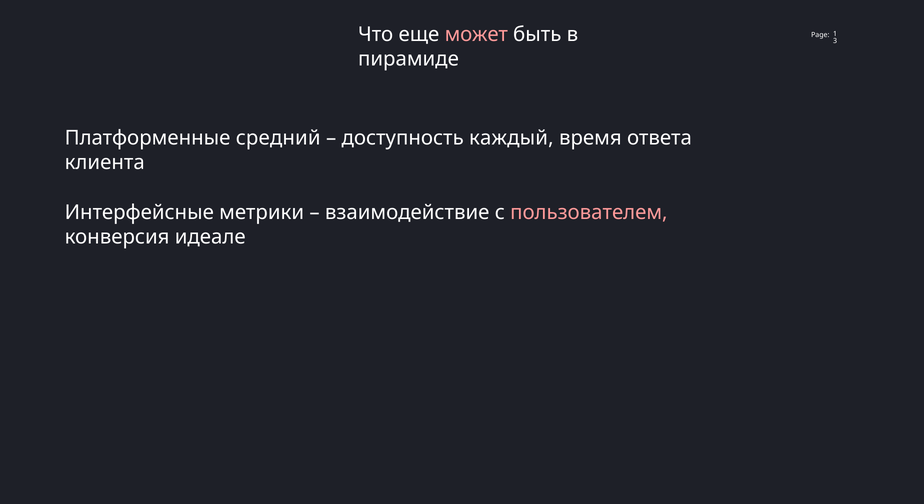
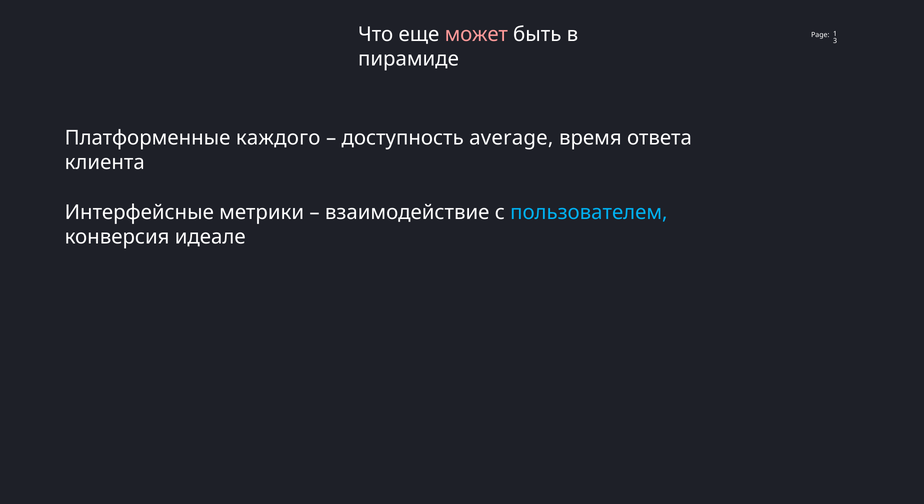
средний: средний -> каждого
каждый: каждый -> average
пользователем colour: pink -> light blue
